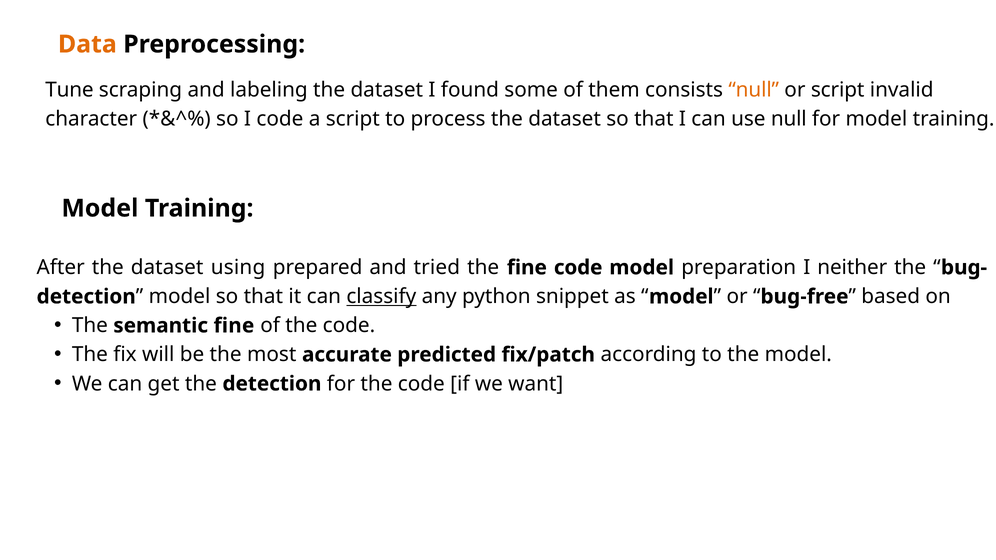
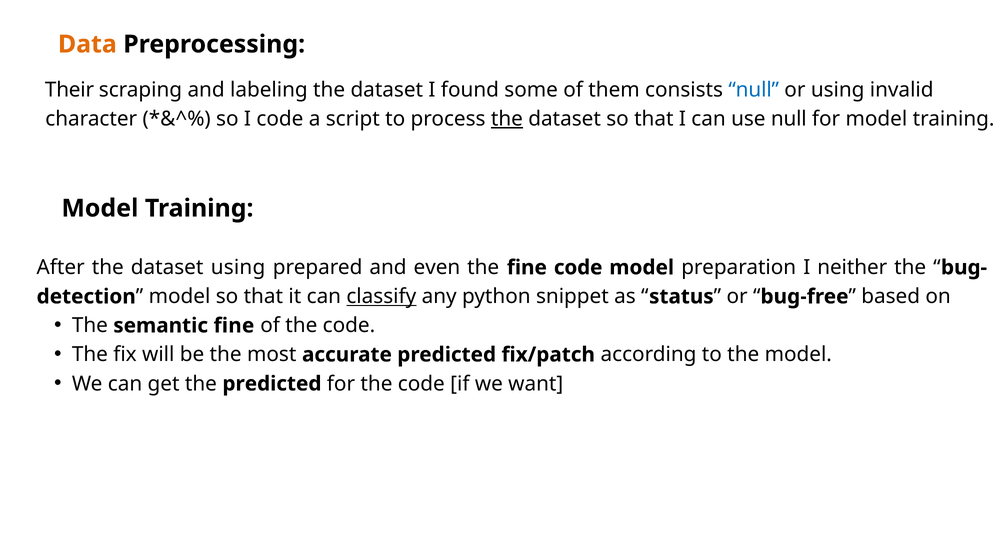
Tune: Tune -> Their
null at (754, 90) colour: orange -> blue
or script: script -> using
the at (507, 119) underline: none -> present
tried: tried -> even
model at (681, 297): model -> status
the detection: detection -> predicted
